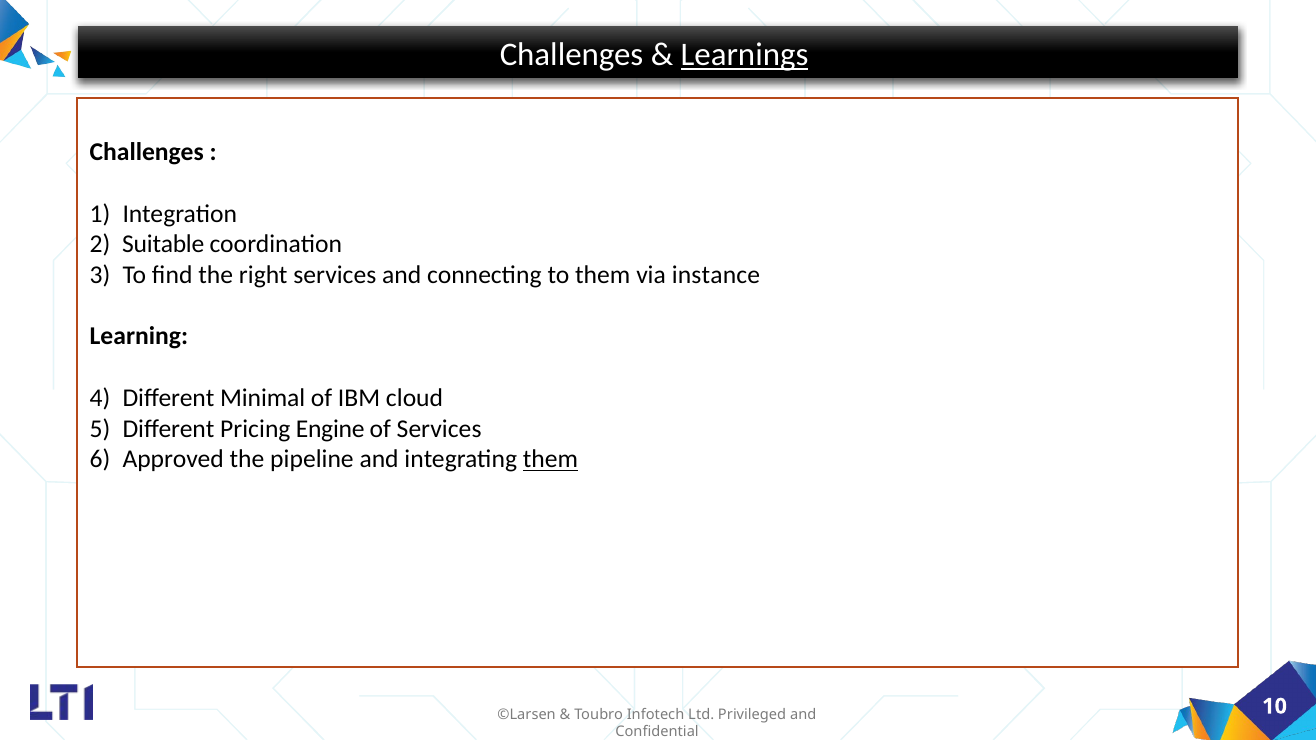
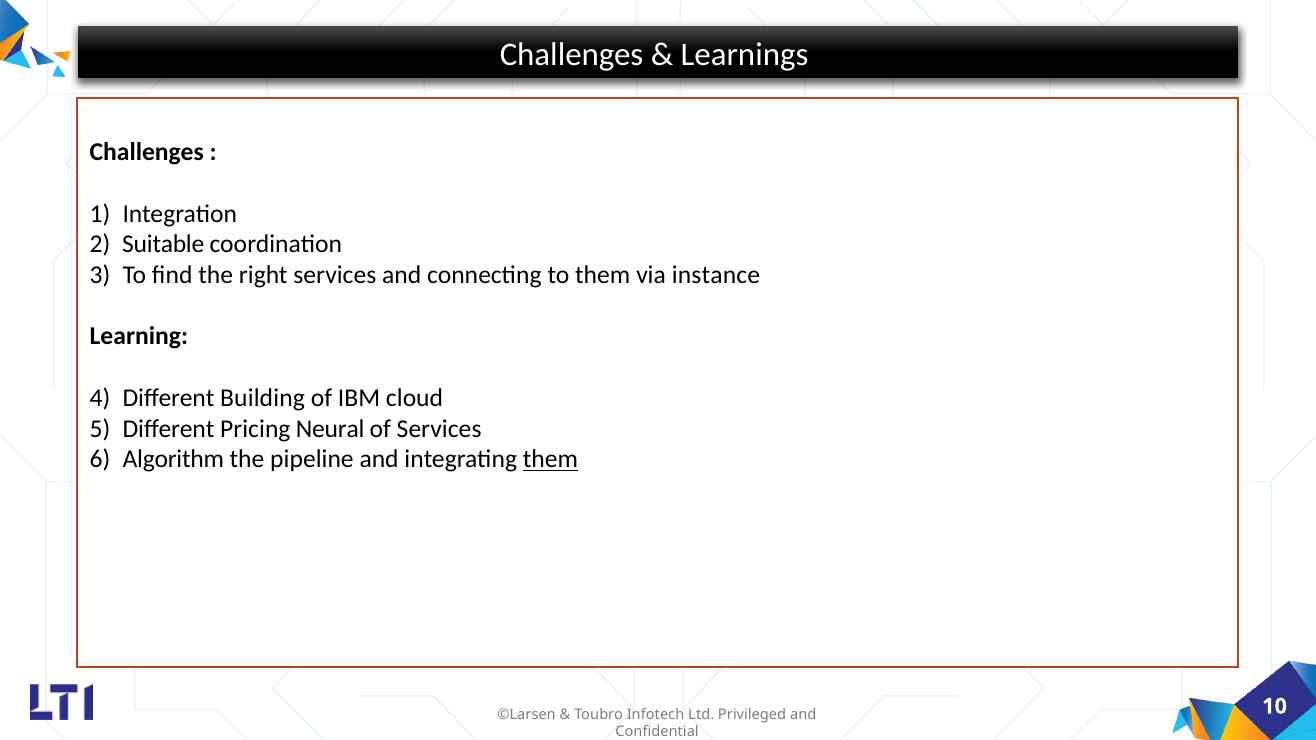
Learnings underline: present -> none
Minimal: Minimal -> Building
Engine: Engine -> Neural
Approved: Approved -> Algorithm
